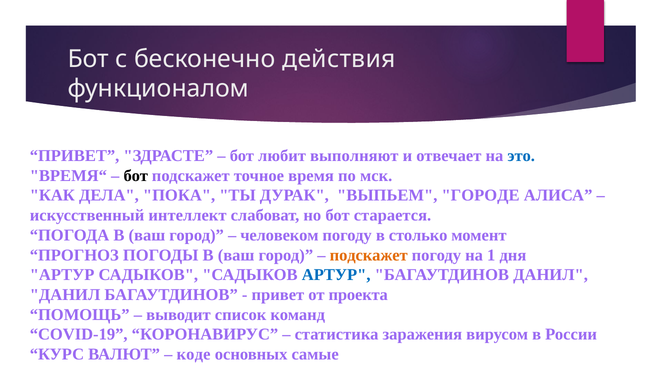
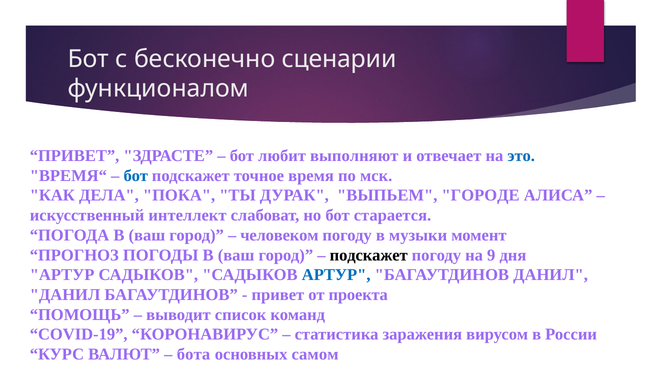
действия: действия -> сценарии
бот at (136, 176) colour: black -> blue
столько: столько -> музыки
подскажет at (369, 255) colour: orange -> black
1: 1 -> 9
коде at (194, 355): коде -> бота
самые: самые -> самом
